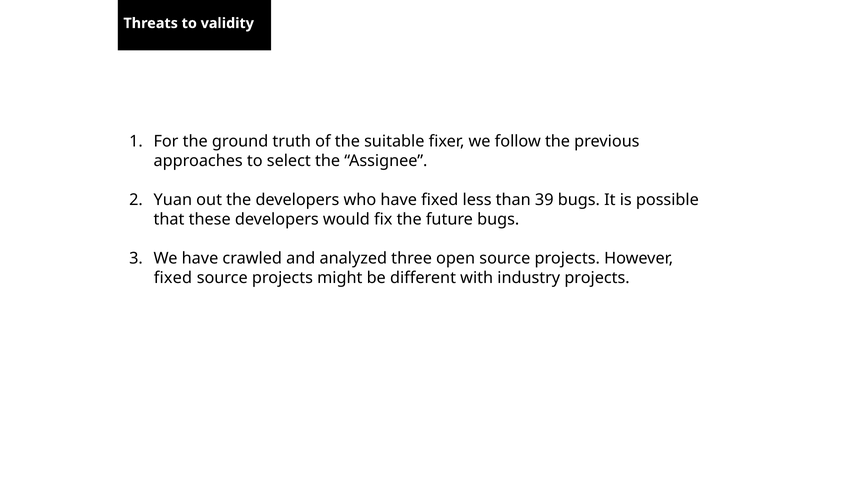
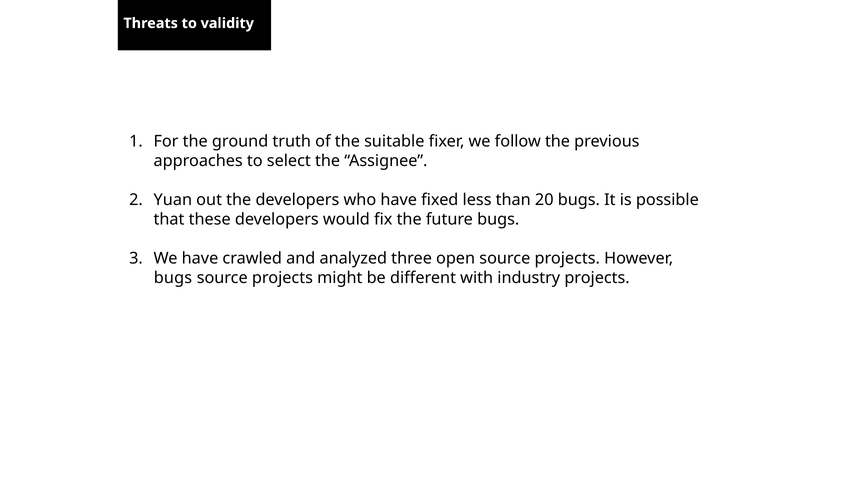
39: 39 -> 20
fixed at (173, 278): fixed -> bugs
